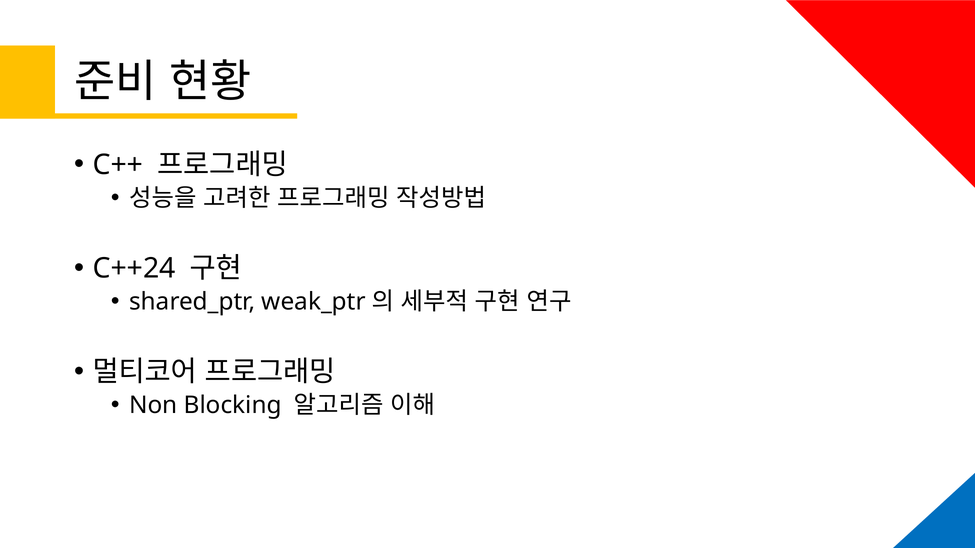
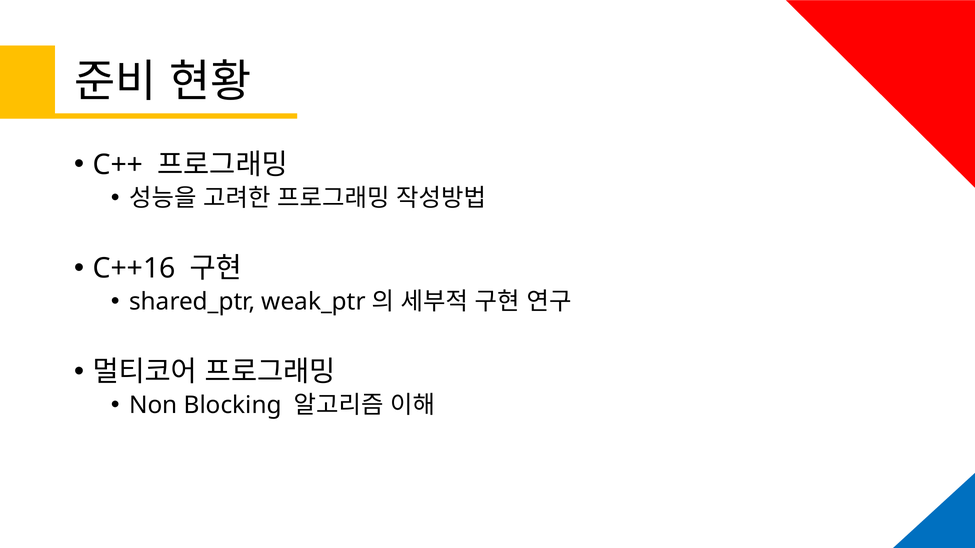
C++24: C++24 -> C++16
